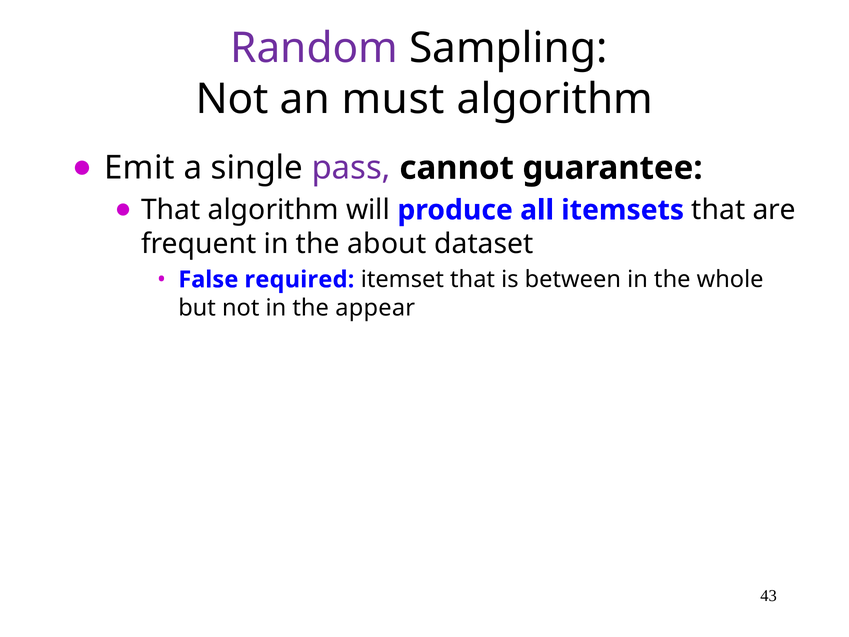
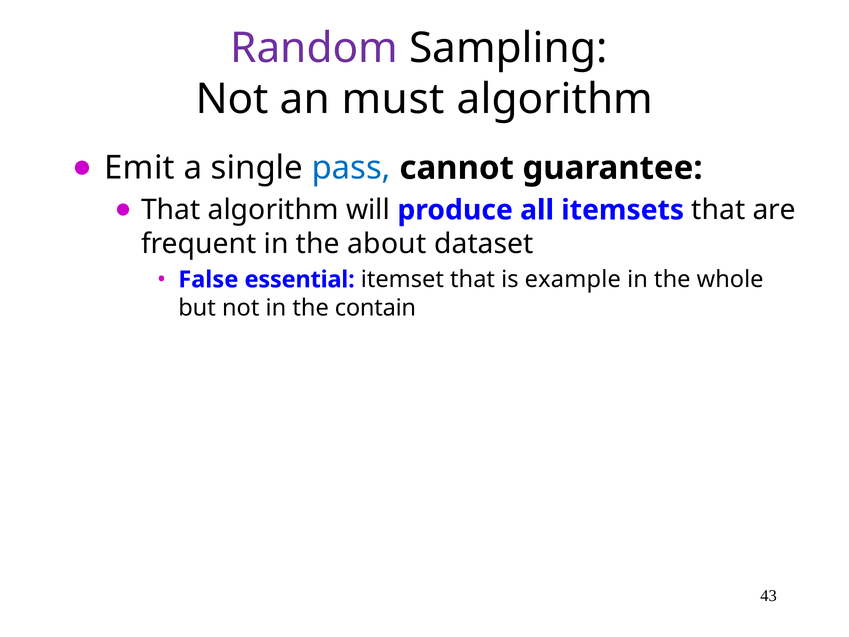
pass colour: purple -> blue
required: required -> essential
between: between -> example
appear: appear -> contain
